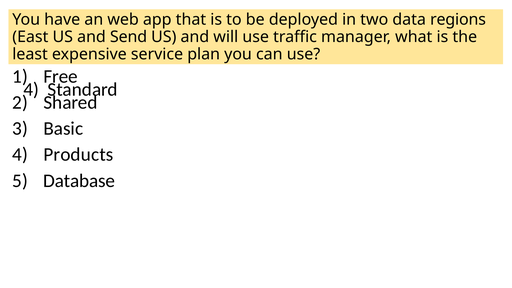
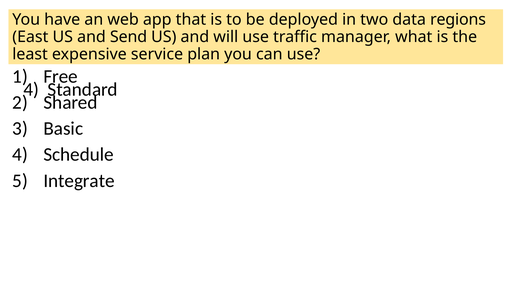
Products: Products -> Schedule
Database: Database -> Integrate
